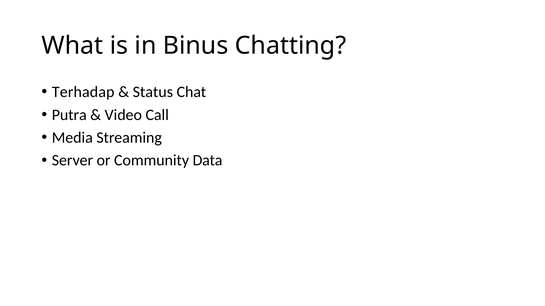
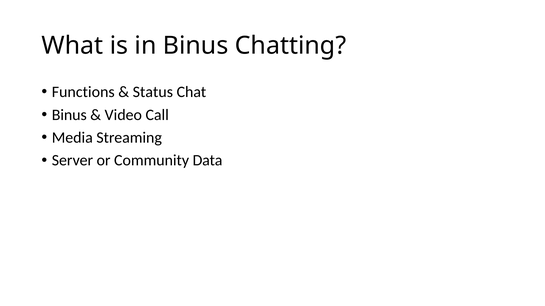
Terhadap: Terhadap -> Functions
Putra at (69, 115): Putra -> Binus
